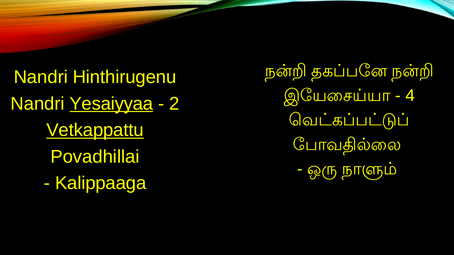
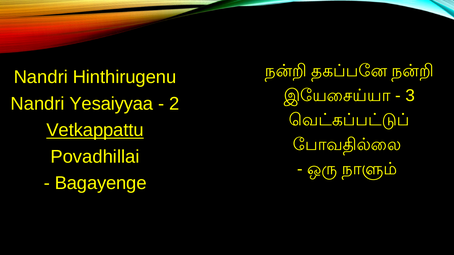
4: 4 -> 3
Yesaiyyaa underline: present -> none
Kalippaaga: Kalippaaga -> Bagayenge
